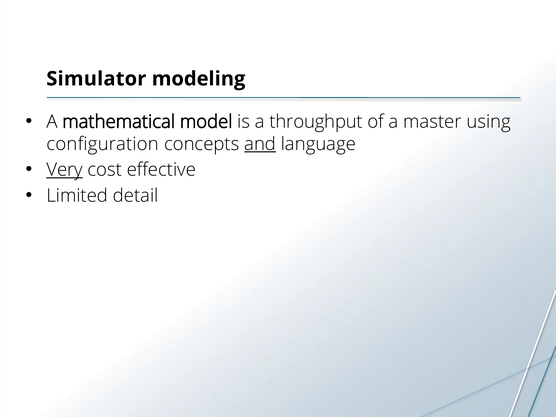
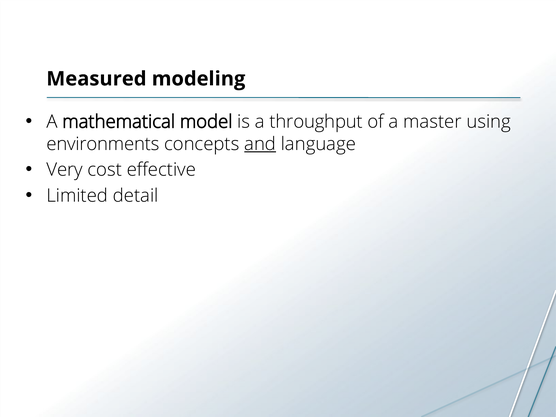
Simulator: Simulator -> Measured
configuration: configuration -> environments
Very underline: present -> none
